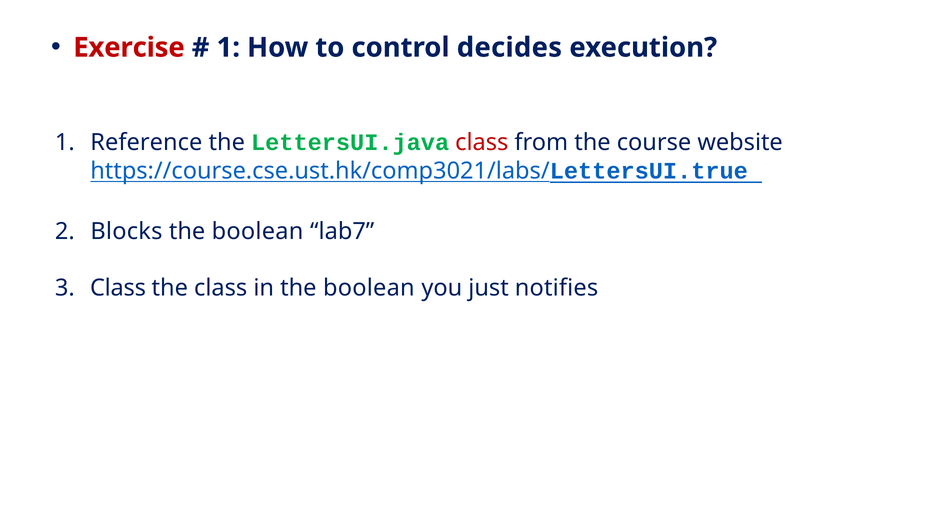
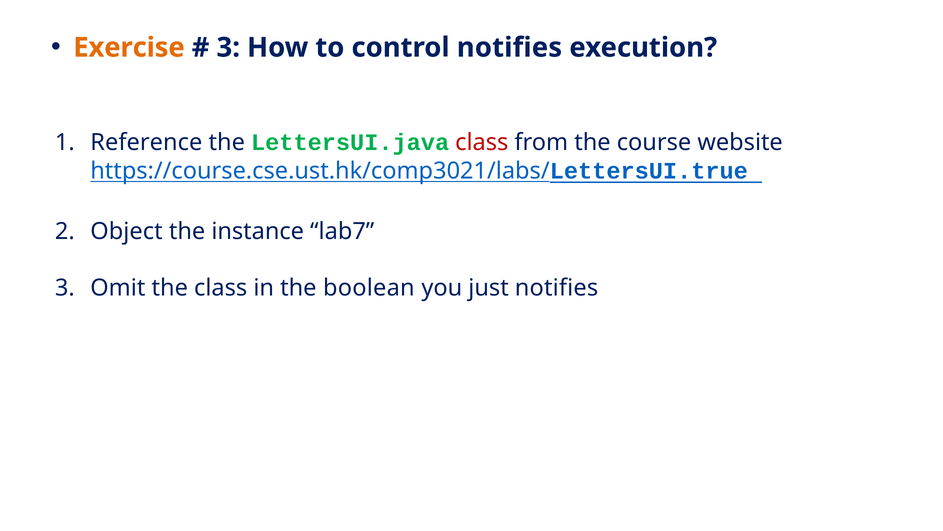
Exercise colour: red -> orange
1 at (228, 48): 1 -> 3
control decides: decides -> notifies
Blocks: Blocks -> Object
boolean at (258, 231): boolean -> instance
Class at (118, 288): Class -> Omit
